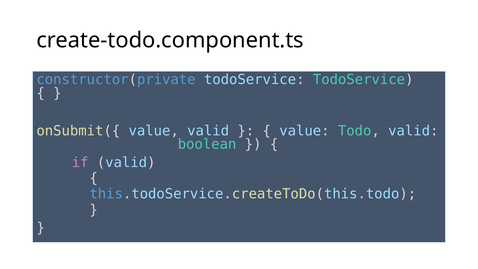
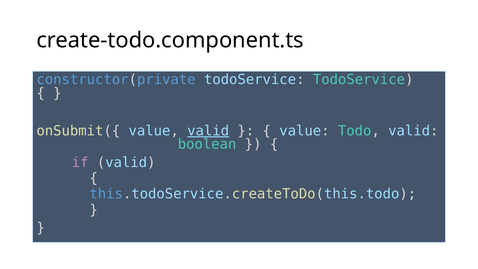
valid at (208, 131) underline: none -> present
